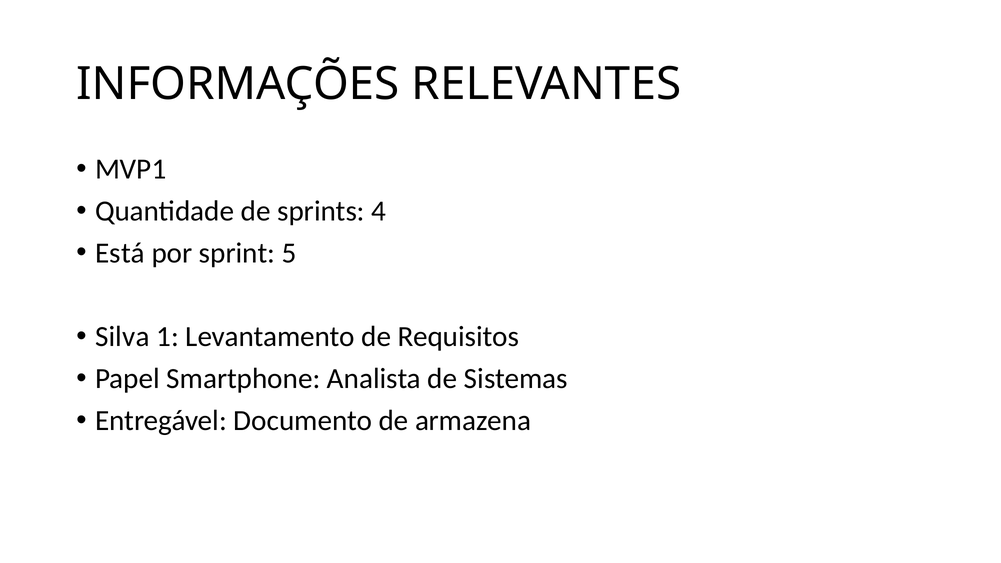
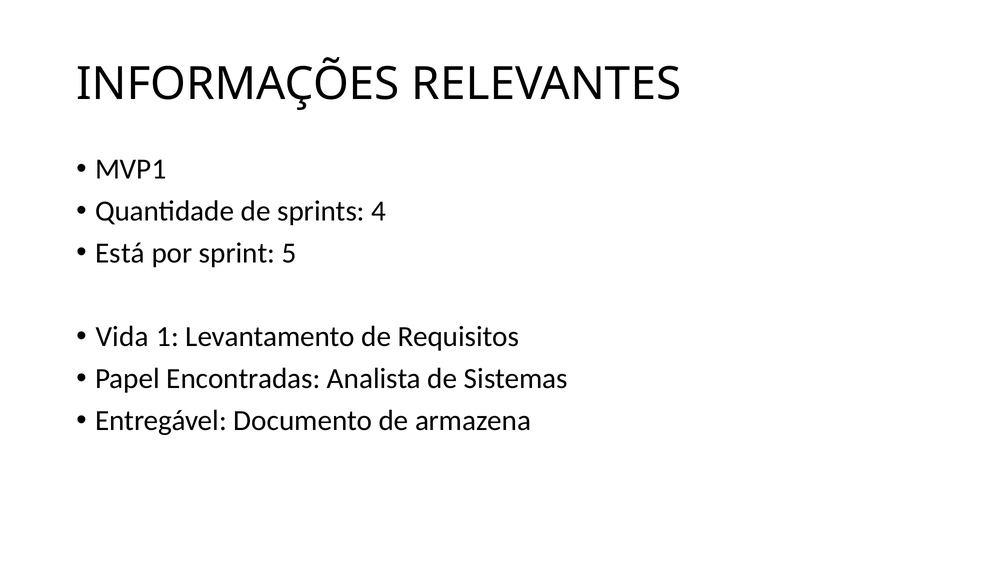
Silva: Silva -> Vida
Smartphone: Smartphone -> Encontradas
